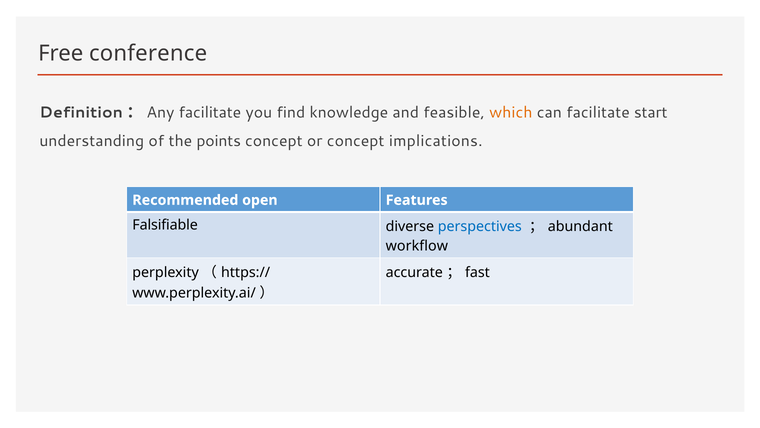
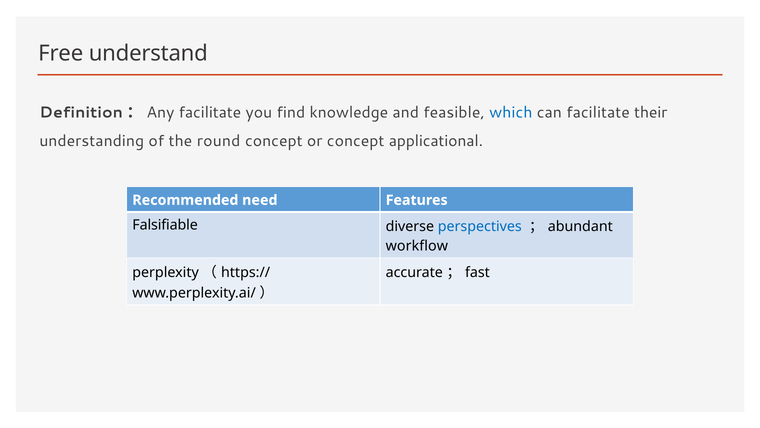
conference: conference -> understand
which colour: orange -> blue
start: start -> their
points: points -> round
implications: implications -> applicational
open: open -> need
